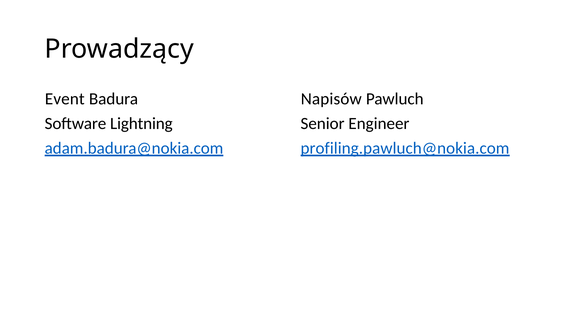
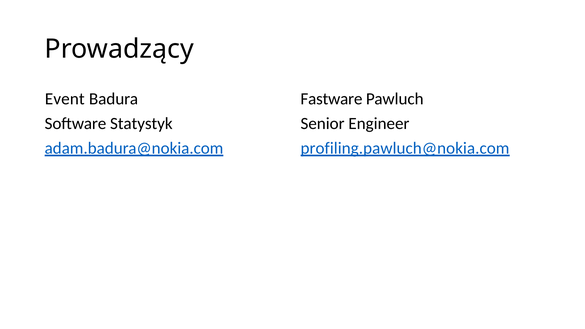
Napisów: Napisów -> Fastware
Lightning: Lightning -> Statystyk
